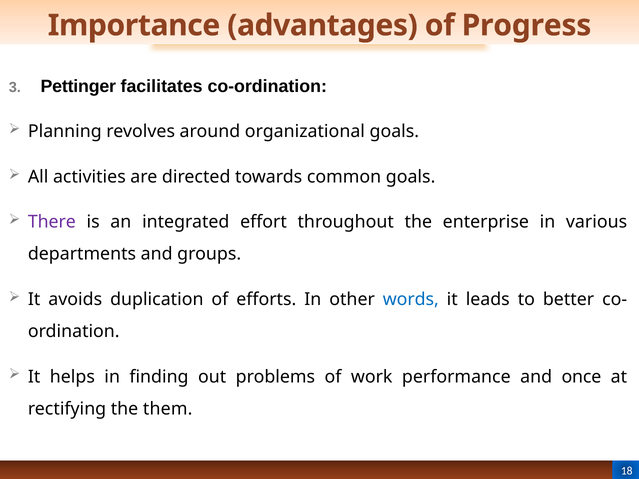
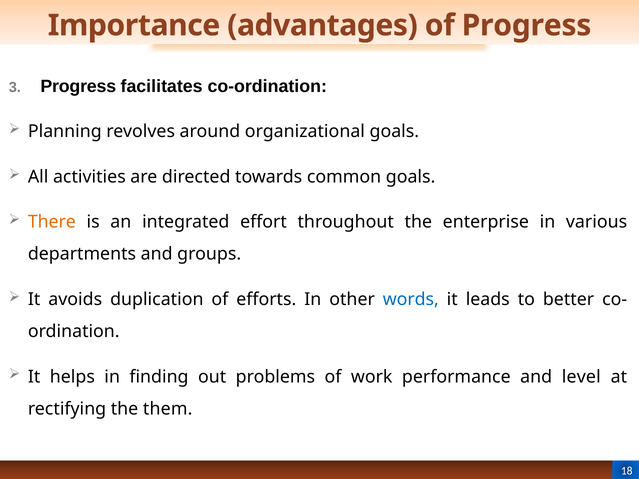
Pettinger at (78, 86): Pettinger -> Progress
There colour: purple -> orange
once: once -> level
